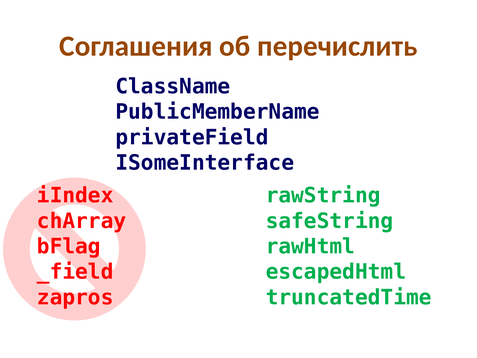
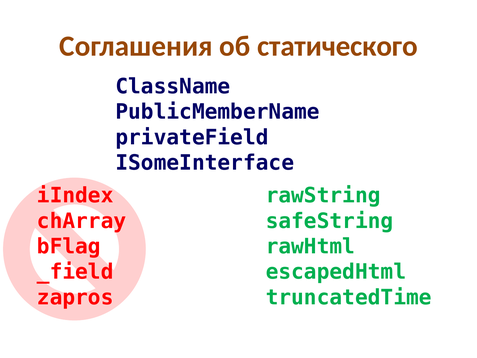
перечислить: перечислить -> статического
